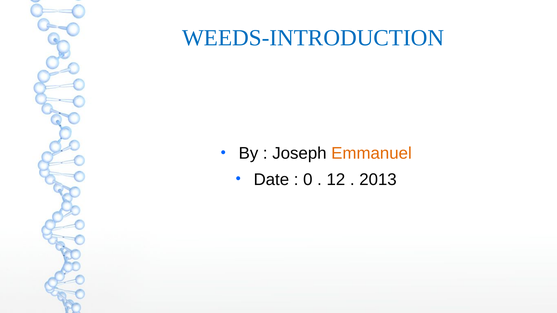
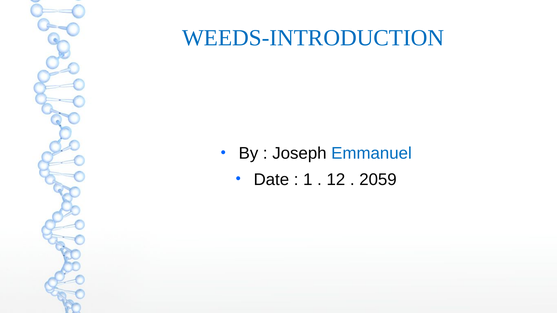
Emmanuel colour: orange -> blue
0: 0 -> 1
2013: 2013 -> 2059
